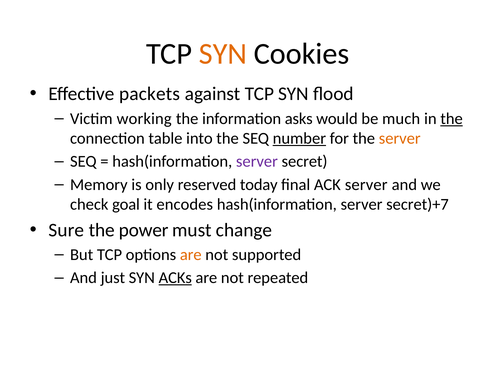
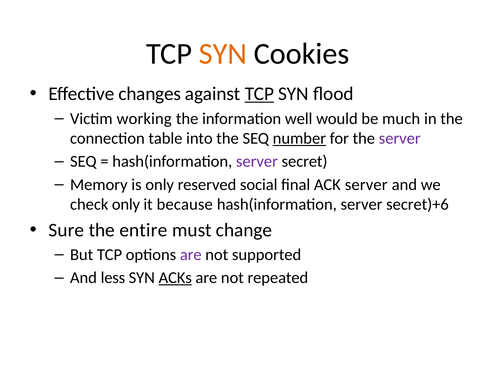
packets: packets -> changes
TCP at (259, 94) underline: none -> present
asks: asks -> well
the at (452, 119) underline: present -> none
server at (400, 138) colour: orange -> purple
today: today -> social
check goal: goal -> only
encodes: encodes -> because
secret)+7: secret)+7 -> secret)+6
power: power -> entire
are at (191, 255) colour: orange -> purple
just: just -> less
